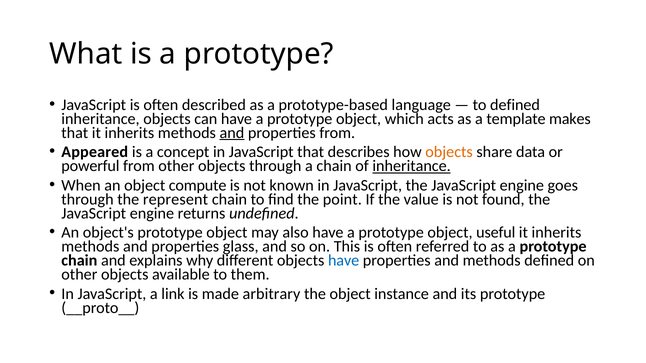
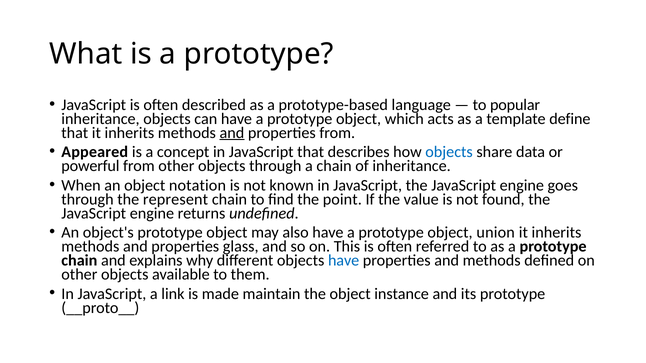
to defined: defined -> popular
makes: makes -> define
objects at (449, 152) colour: orange -> blue
inheritance at (412, 166) underline: present -> none
compute: compute -> notation
useful: useful -> union
arbitrary: arbitrary -> maintain
